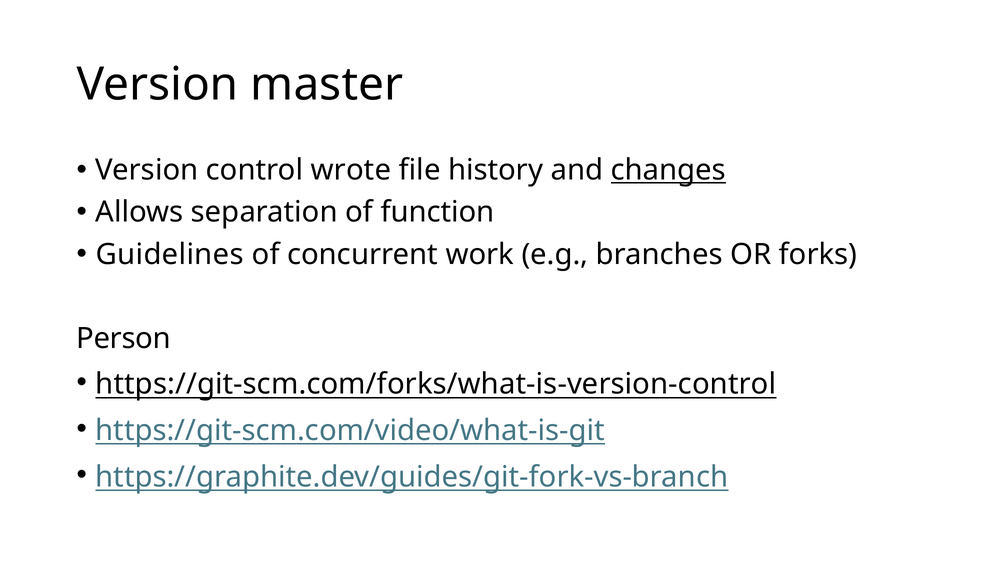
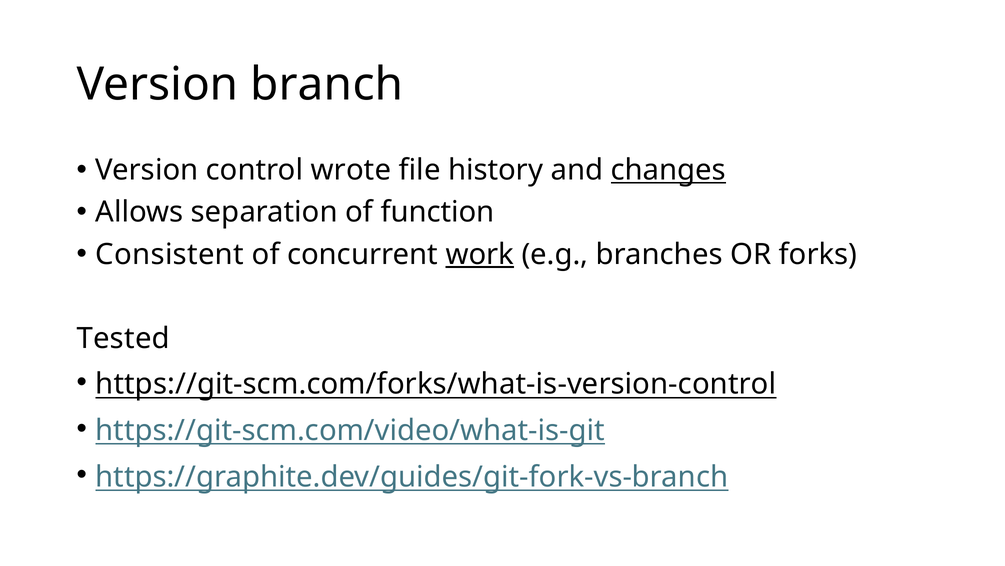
master: master -> branch
Guidelines: Guidelines -> Consistent
work underline: none -> present
Person: Person -> Tested
